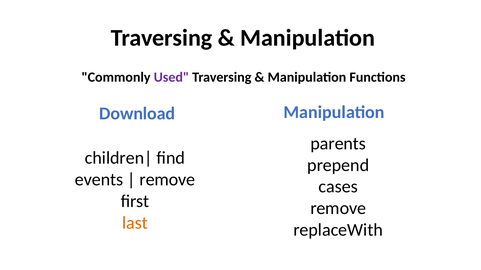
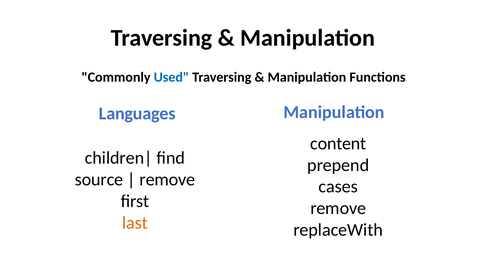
Used colour: purple -> blue
Download: Download -> Languages
parents: parents -> content
events: events -> source
